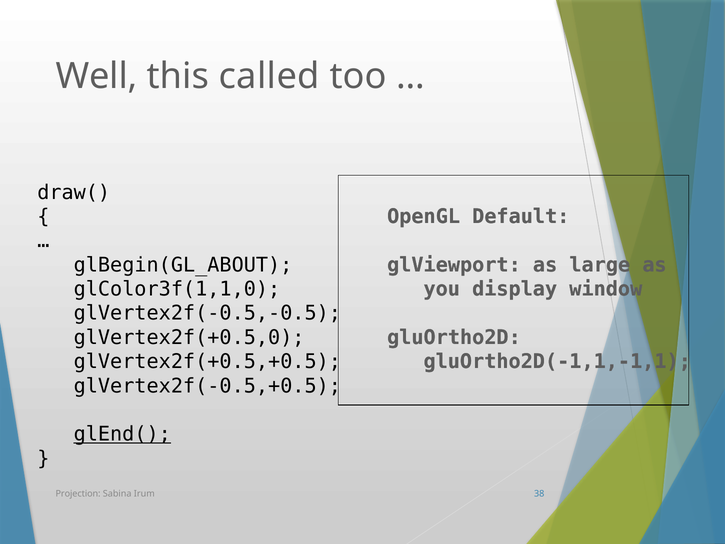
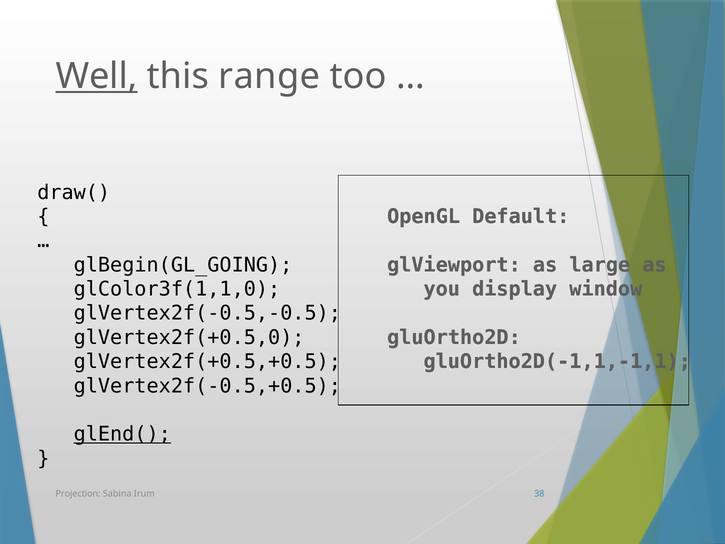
Well underline: none -> present
called: called -> range
glBegin(GL_ABOUT: glBegin(GL_ABOUT -> glBegin(GL_GOING
